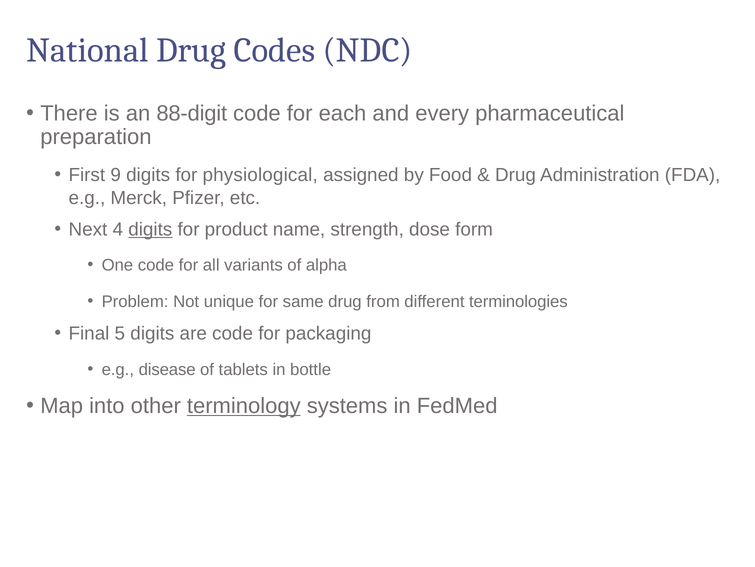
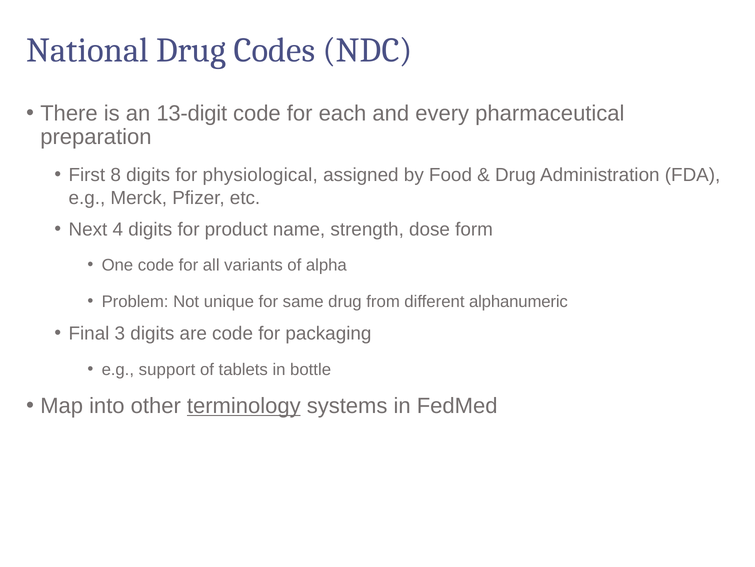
88-digit: 88-digit -> 13-digit
9: 9 -> 8
digits at (150, 229) underline: present -> none
terminologies: terminologies -> alphanumeric
5: 5 -> 3
disease: disease -> support
